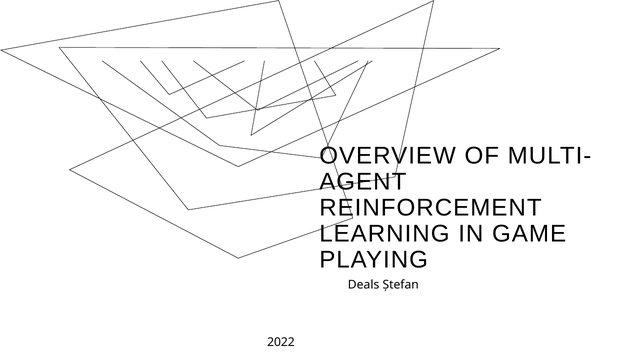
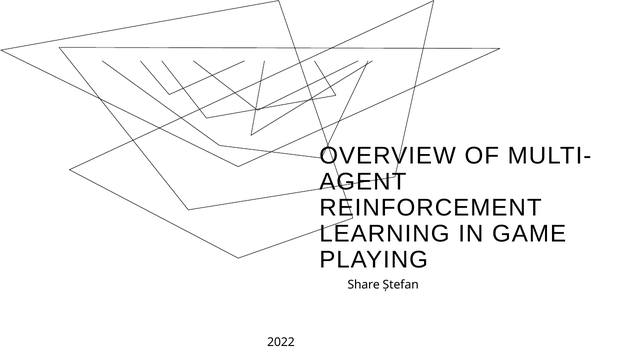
Deals: Deals -> Share
